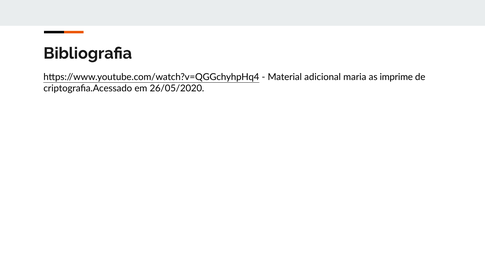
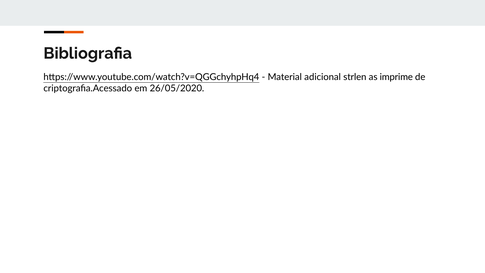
maria: maria -> strlen
